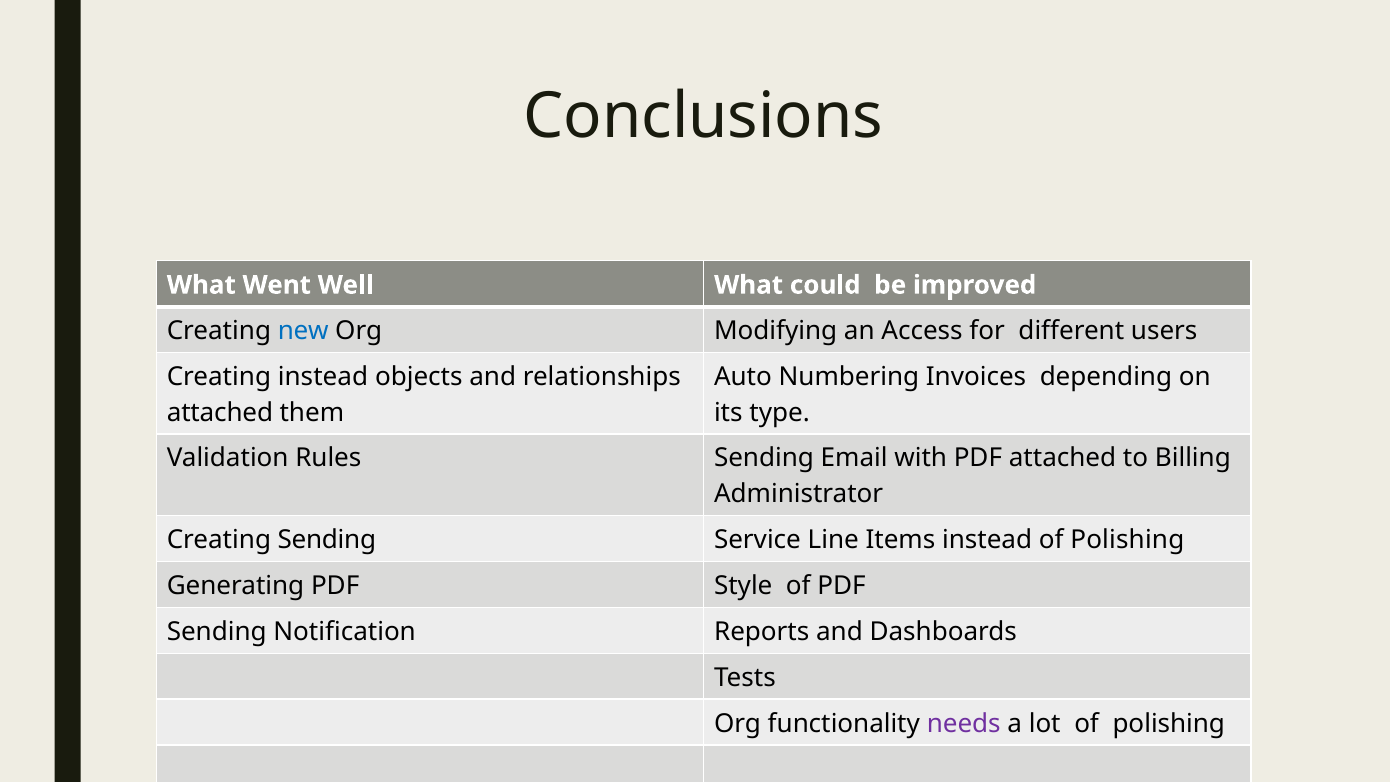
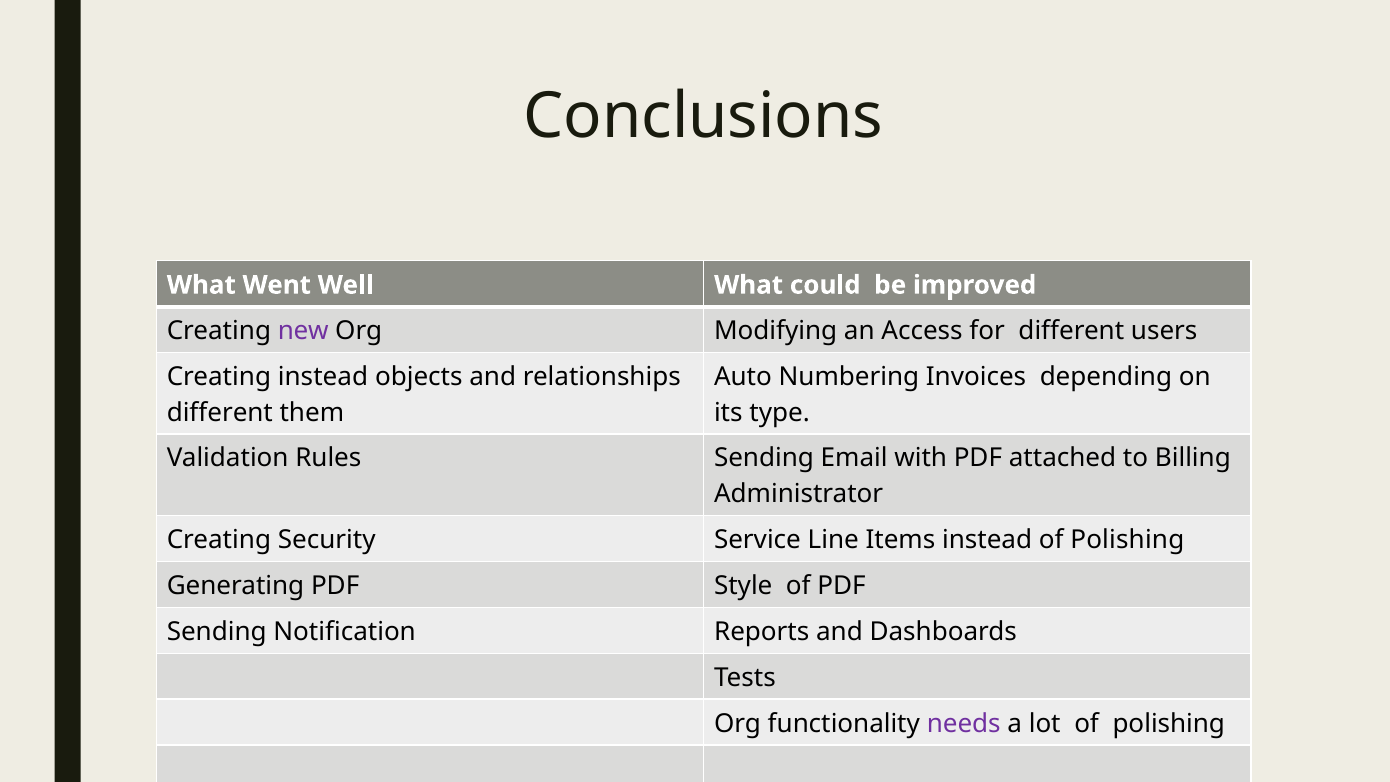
new colour: blue -> purple
attached at (220, 412): attached -> different
Creating Sending: Sending -> Security
